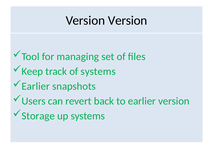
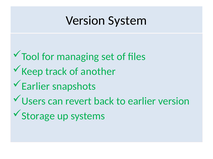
Version Version: Version -> System
of systems: systems -> another
